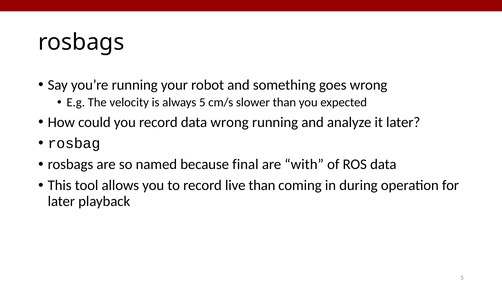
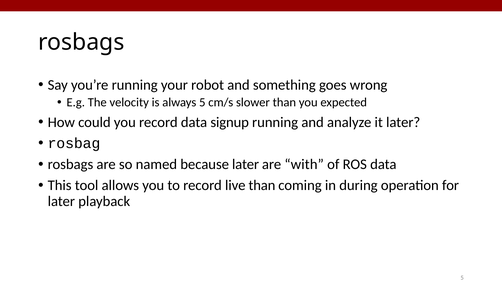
data wrong: wrong -> signup
because final: final -> later
